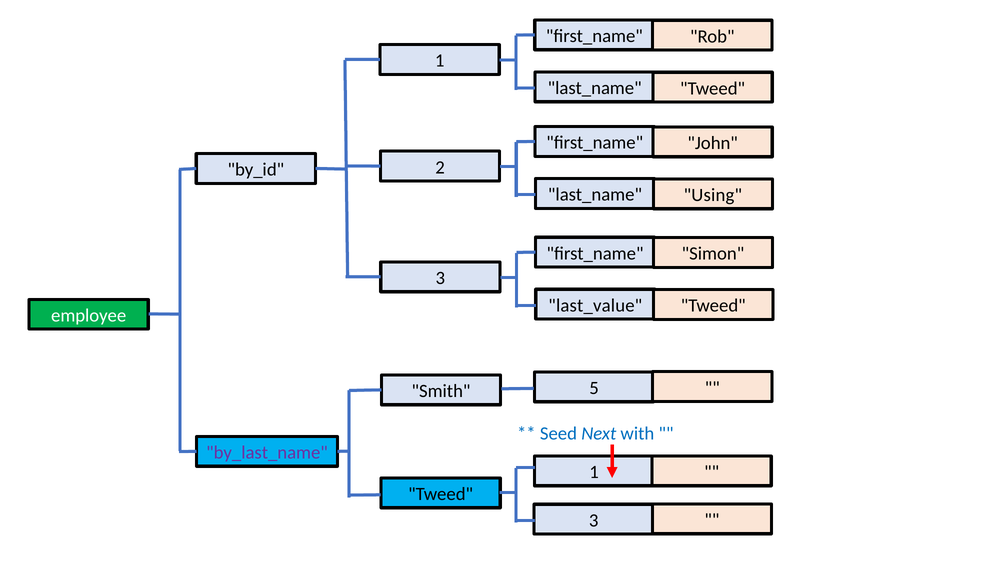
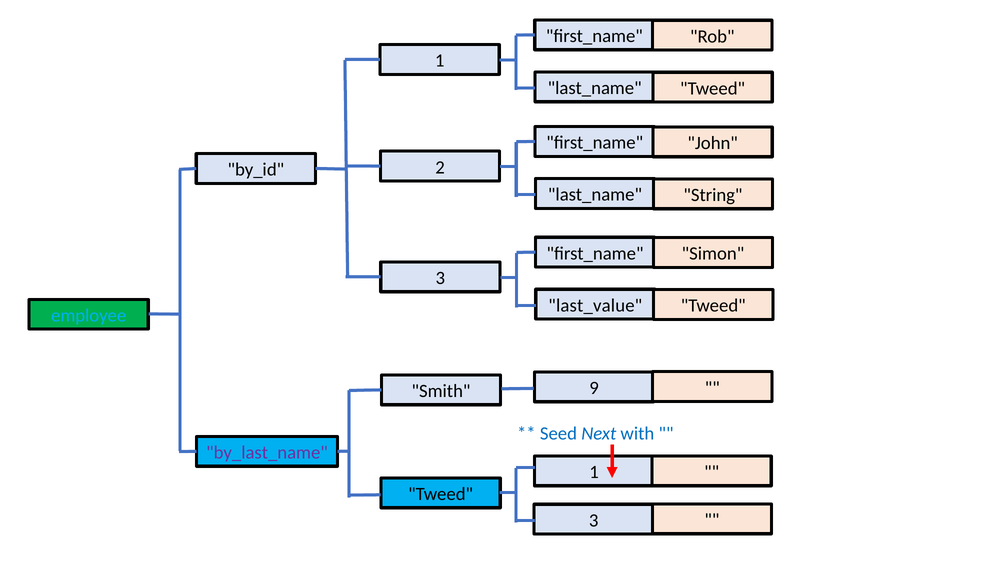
Using: Using -> String
employee colour: white -> light blue
5: 5 -> 9
